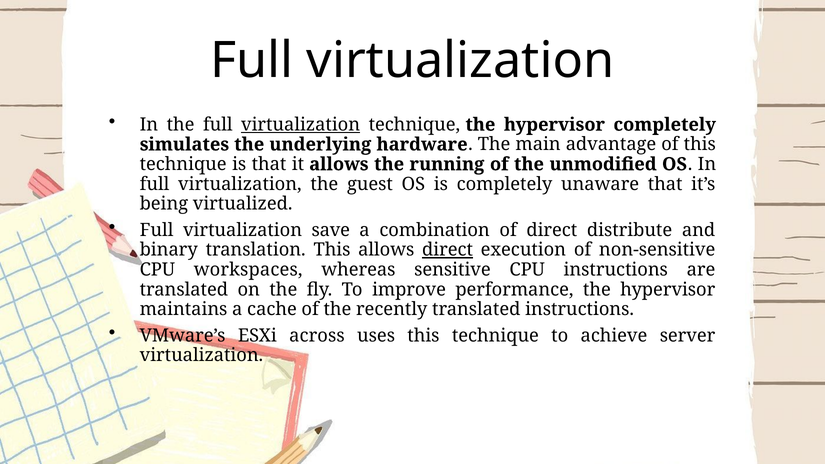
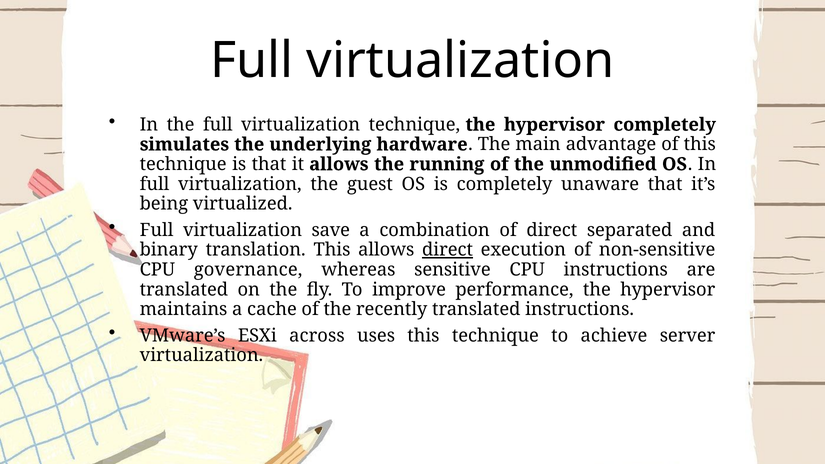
virtualization at (301, 125) underline: present -> none
distribute: distribute -> separated
workspaces: workspaces -> governance
